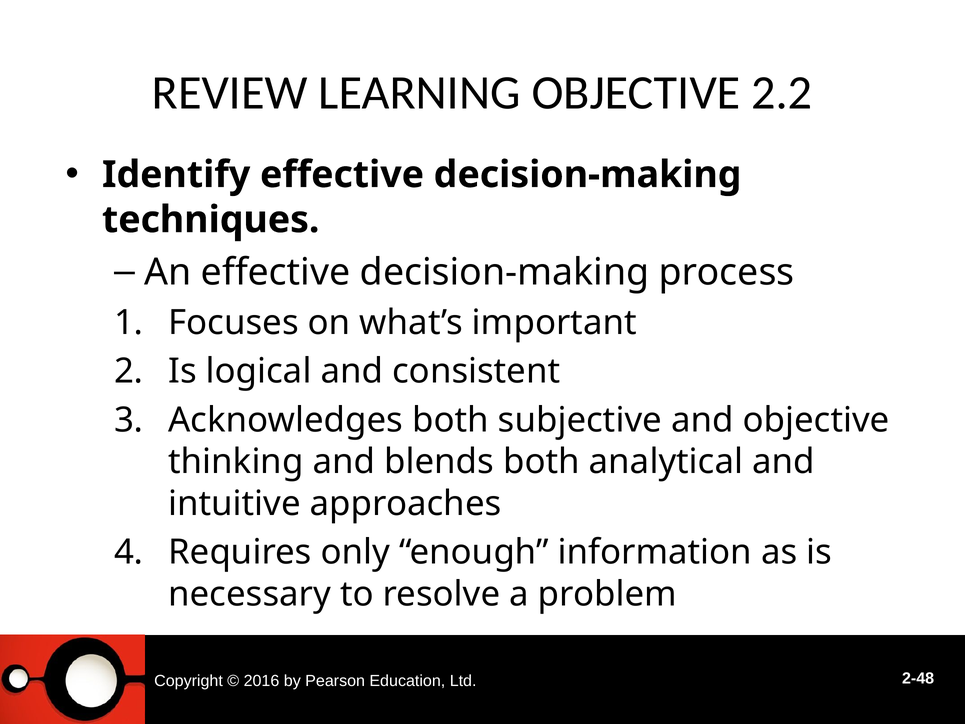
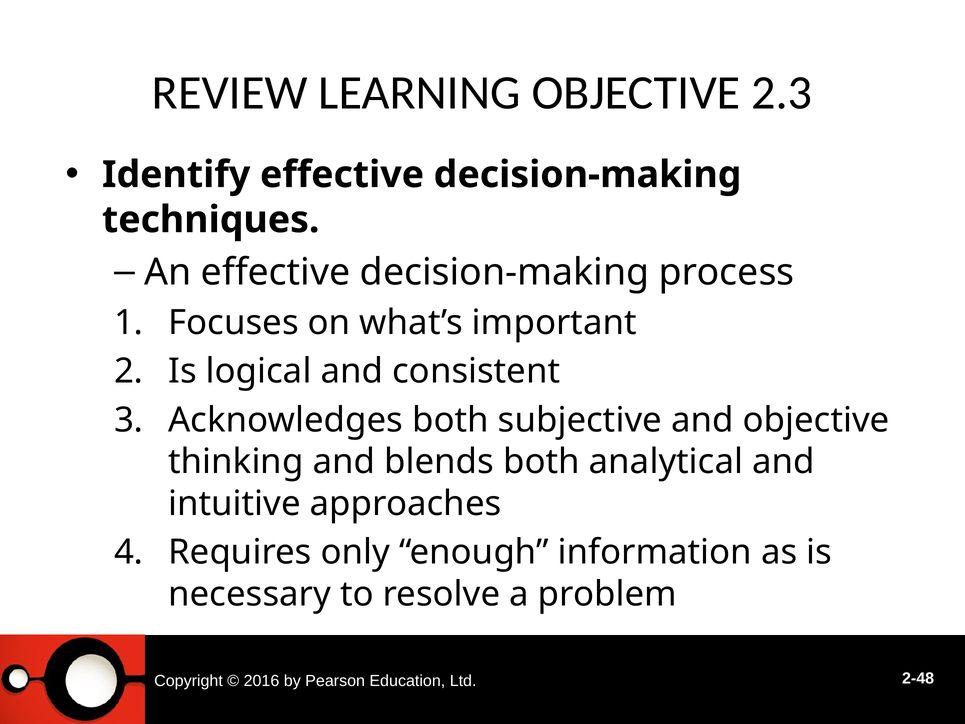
2.2: 2.2 -> 2.3
